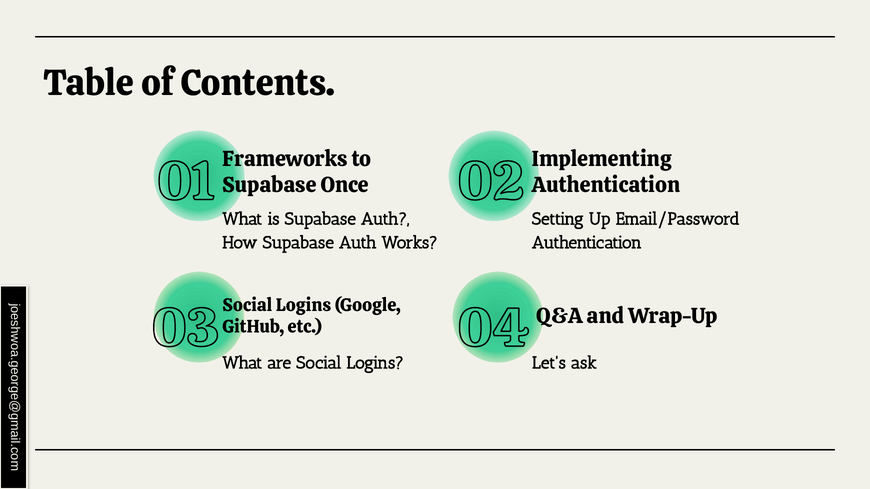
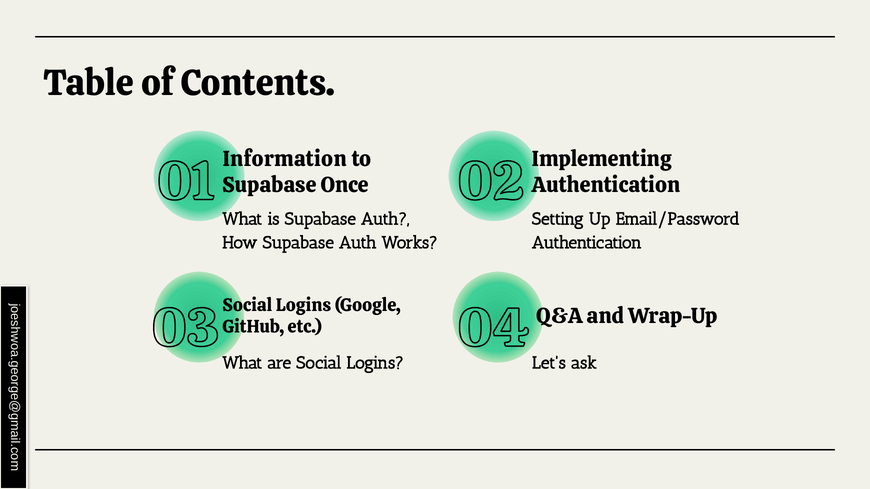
Frameworks: Frameworks -> Information
